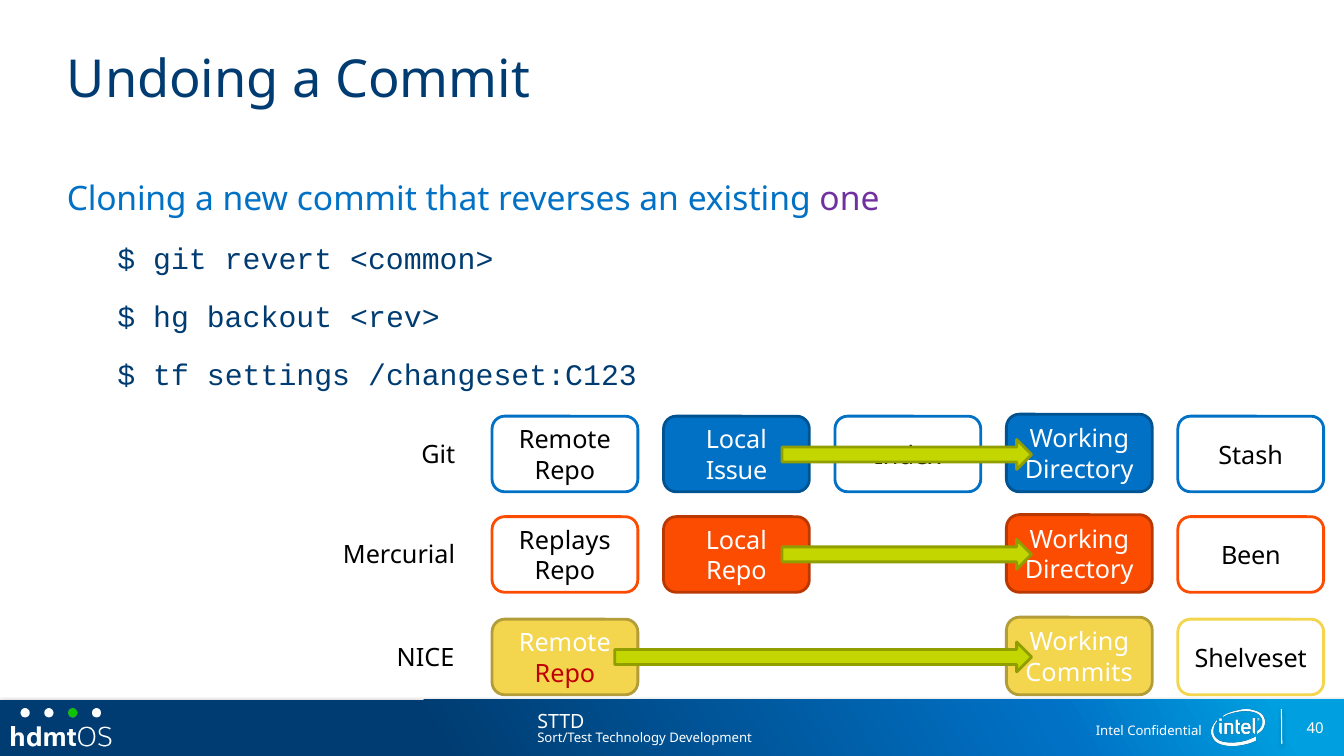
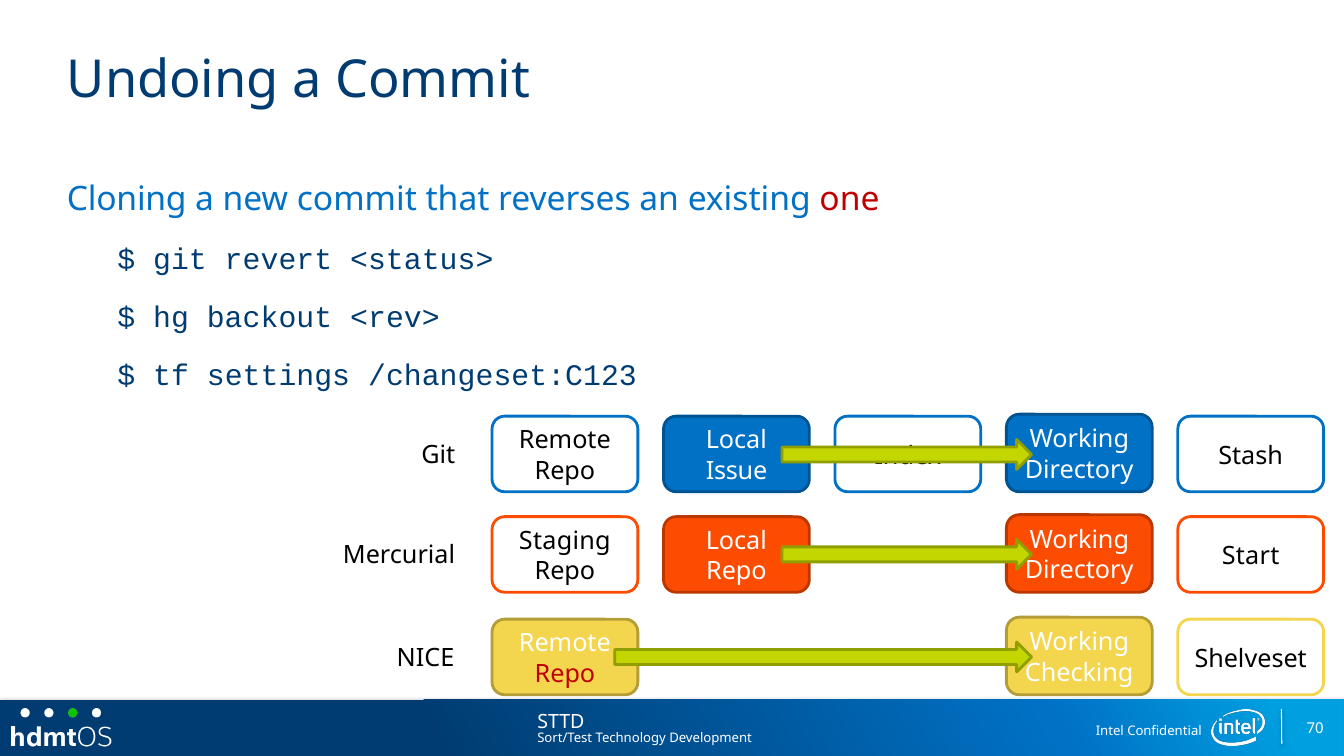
one colour: purple -> red
<common>: <common> -> <status>
Replays: Replays -> Staging
Been: Been -> Start
Commits: Commits -> Checking
40: 40 -> 70
